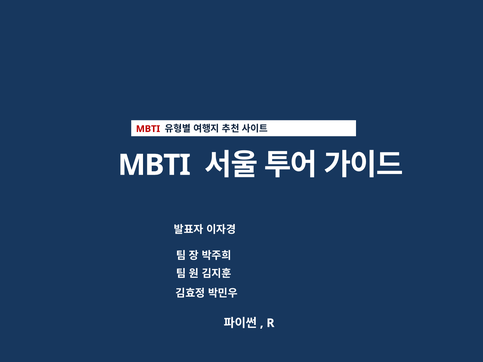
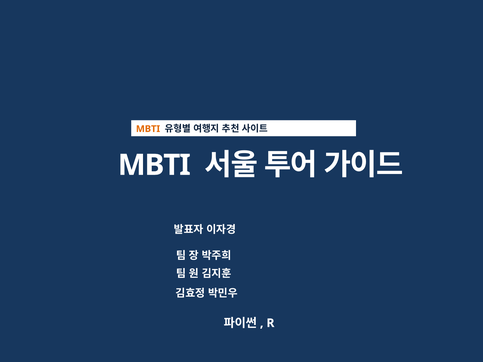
MBTI at (148, 129) colour: red -> orange
